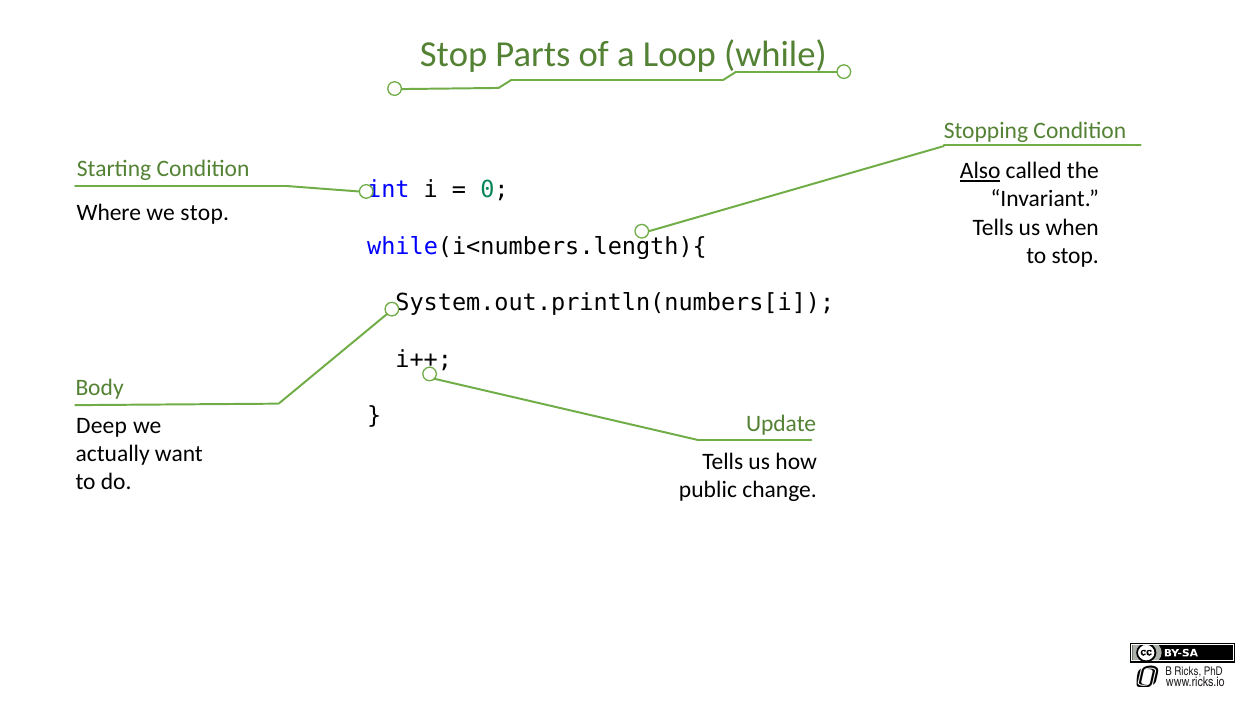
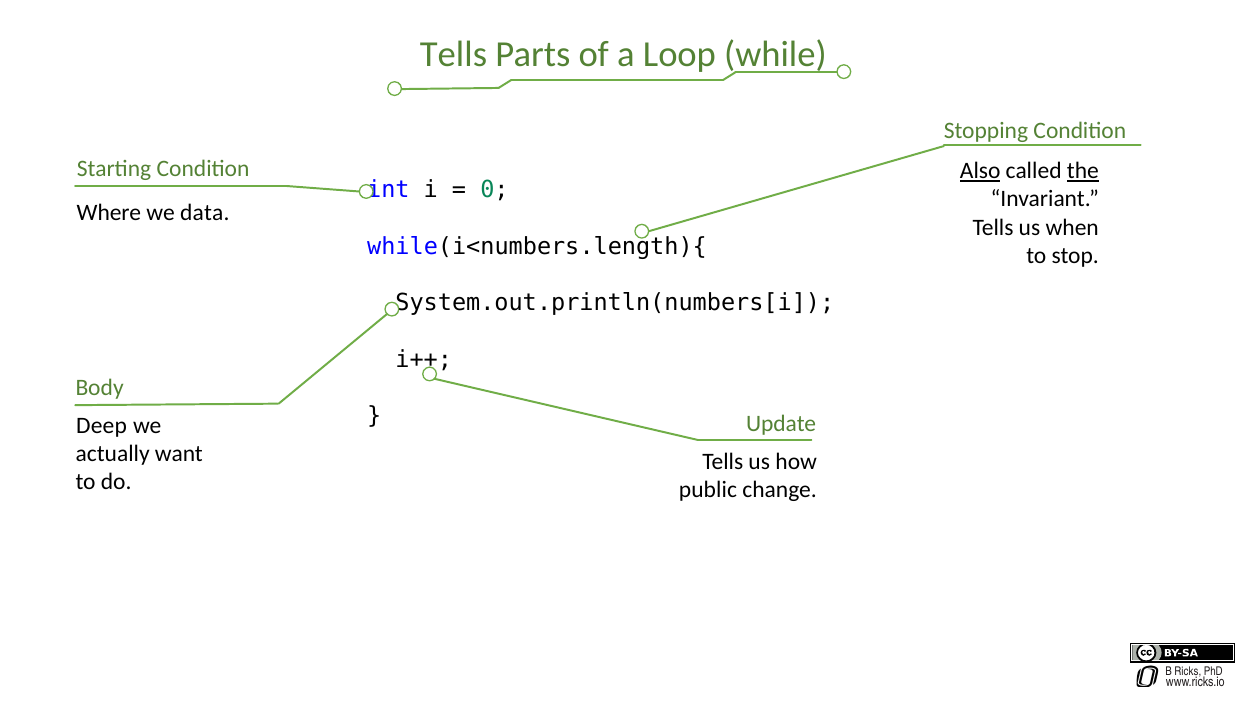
Stop at (454, 55): Stop -> Tells
the underline: none -> present
we stop: stop -> data
